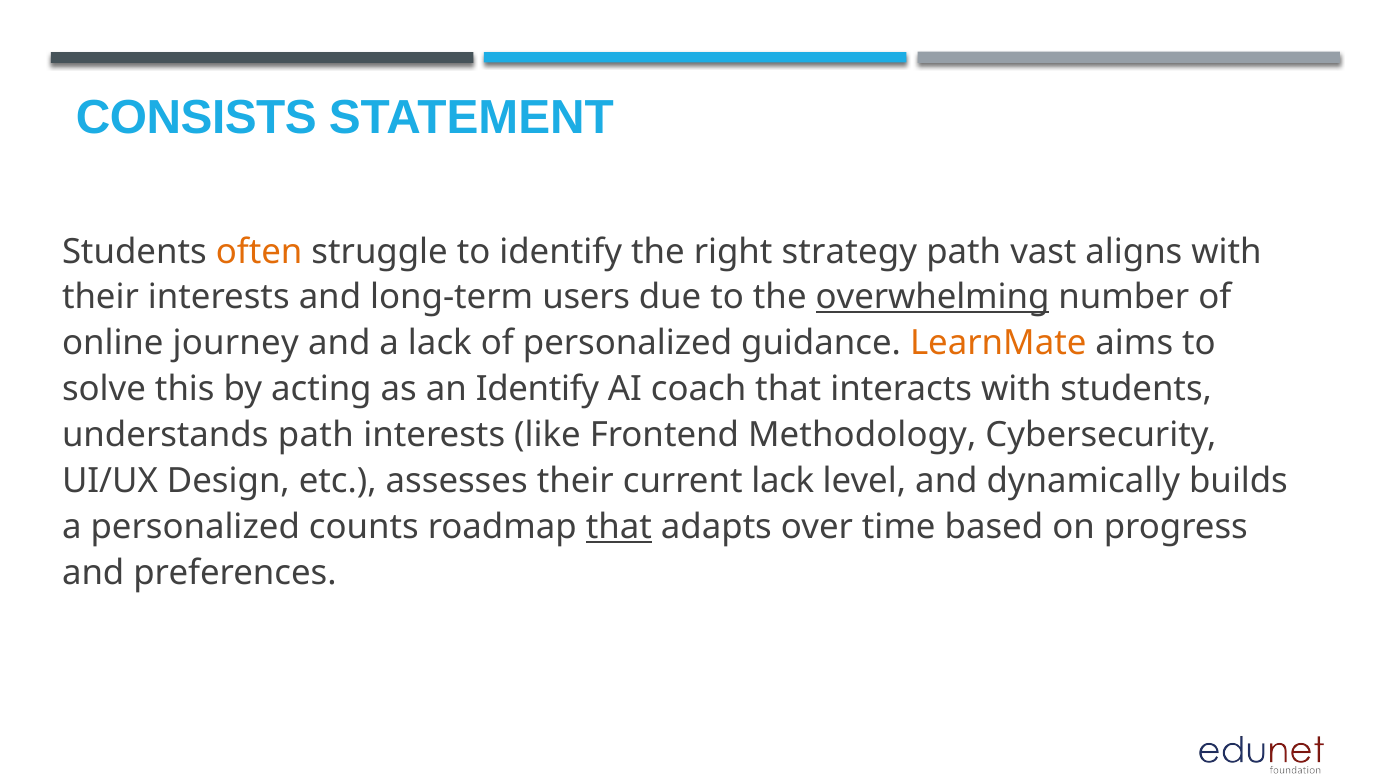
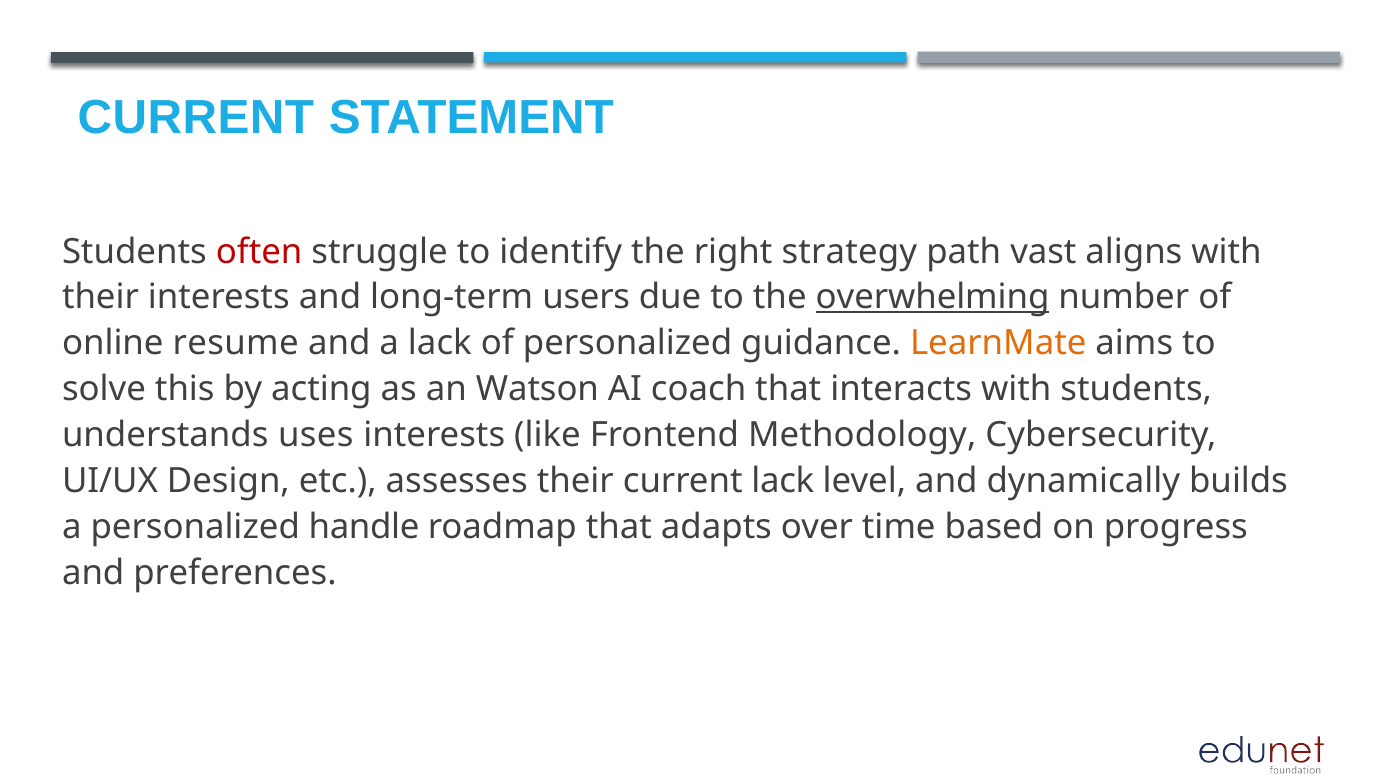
CONSISTS at (196, 117): CONSISTS -> CURRENT
often colour: orange -> red
journey: journey -> resume
an Identify: Identify -> Watson
understands path: path -> uses
counts: counts -> handle
that at (619, 527) underline: present -> none
